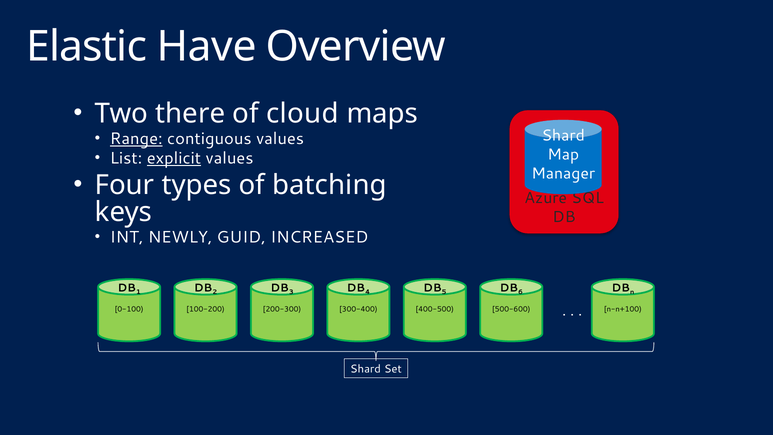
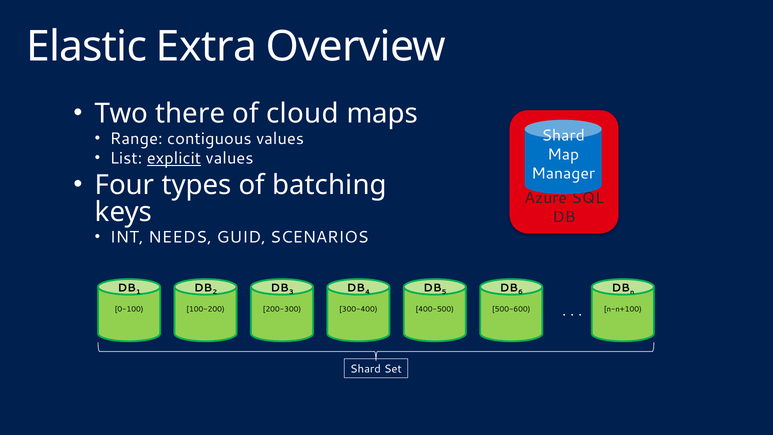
Have: Have -> Extra
Range underline: present -> none
NEWLY: NEWLY -> NEEDS
INCREASED: INCREASED -> SCENARIOS
